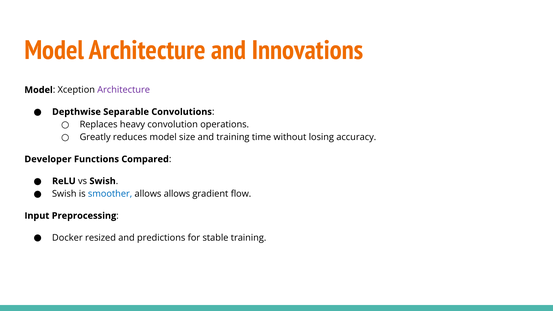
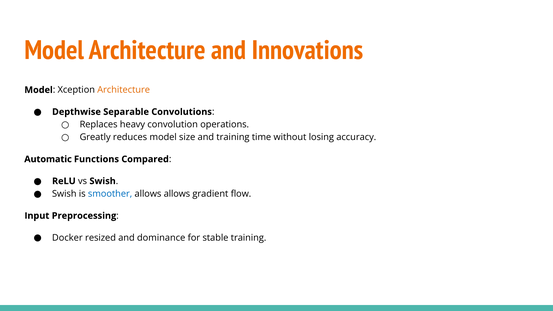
Architecture at (124, 90) colour: purple -> orange
Developer: Developer -> Automatic
predictions: predictions -> dominance
